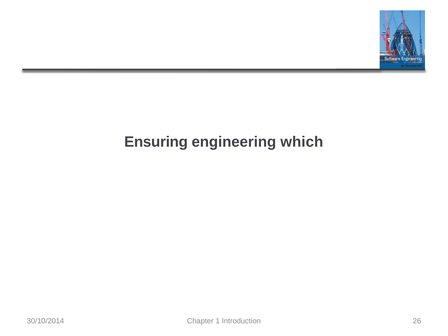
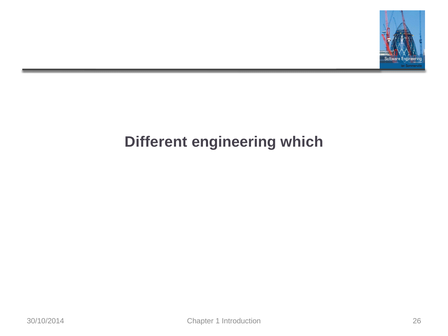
Ensuring: Ensuring -> Different
